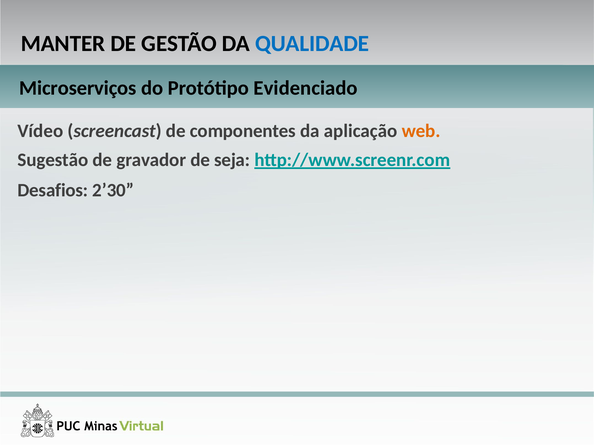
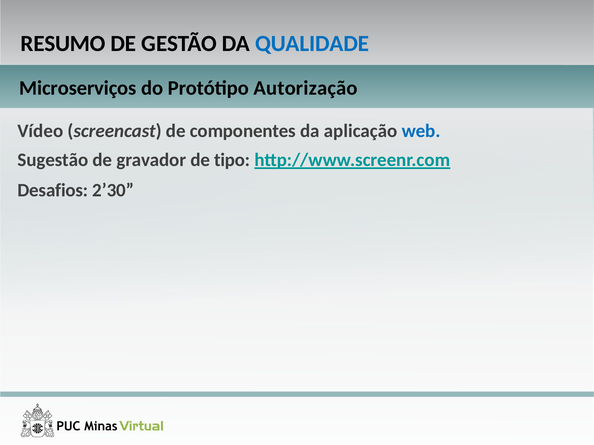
MANTER: MANTER -> RESUMO
Evidenciado: Evidenciado -> Autorização
web colour: orange -> blue
seja: seja -> tipo
